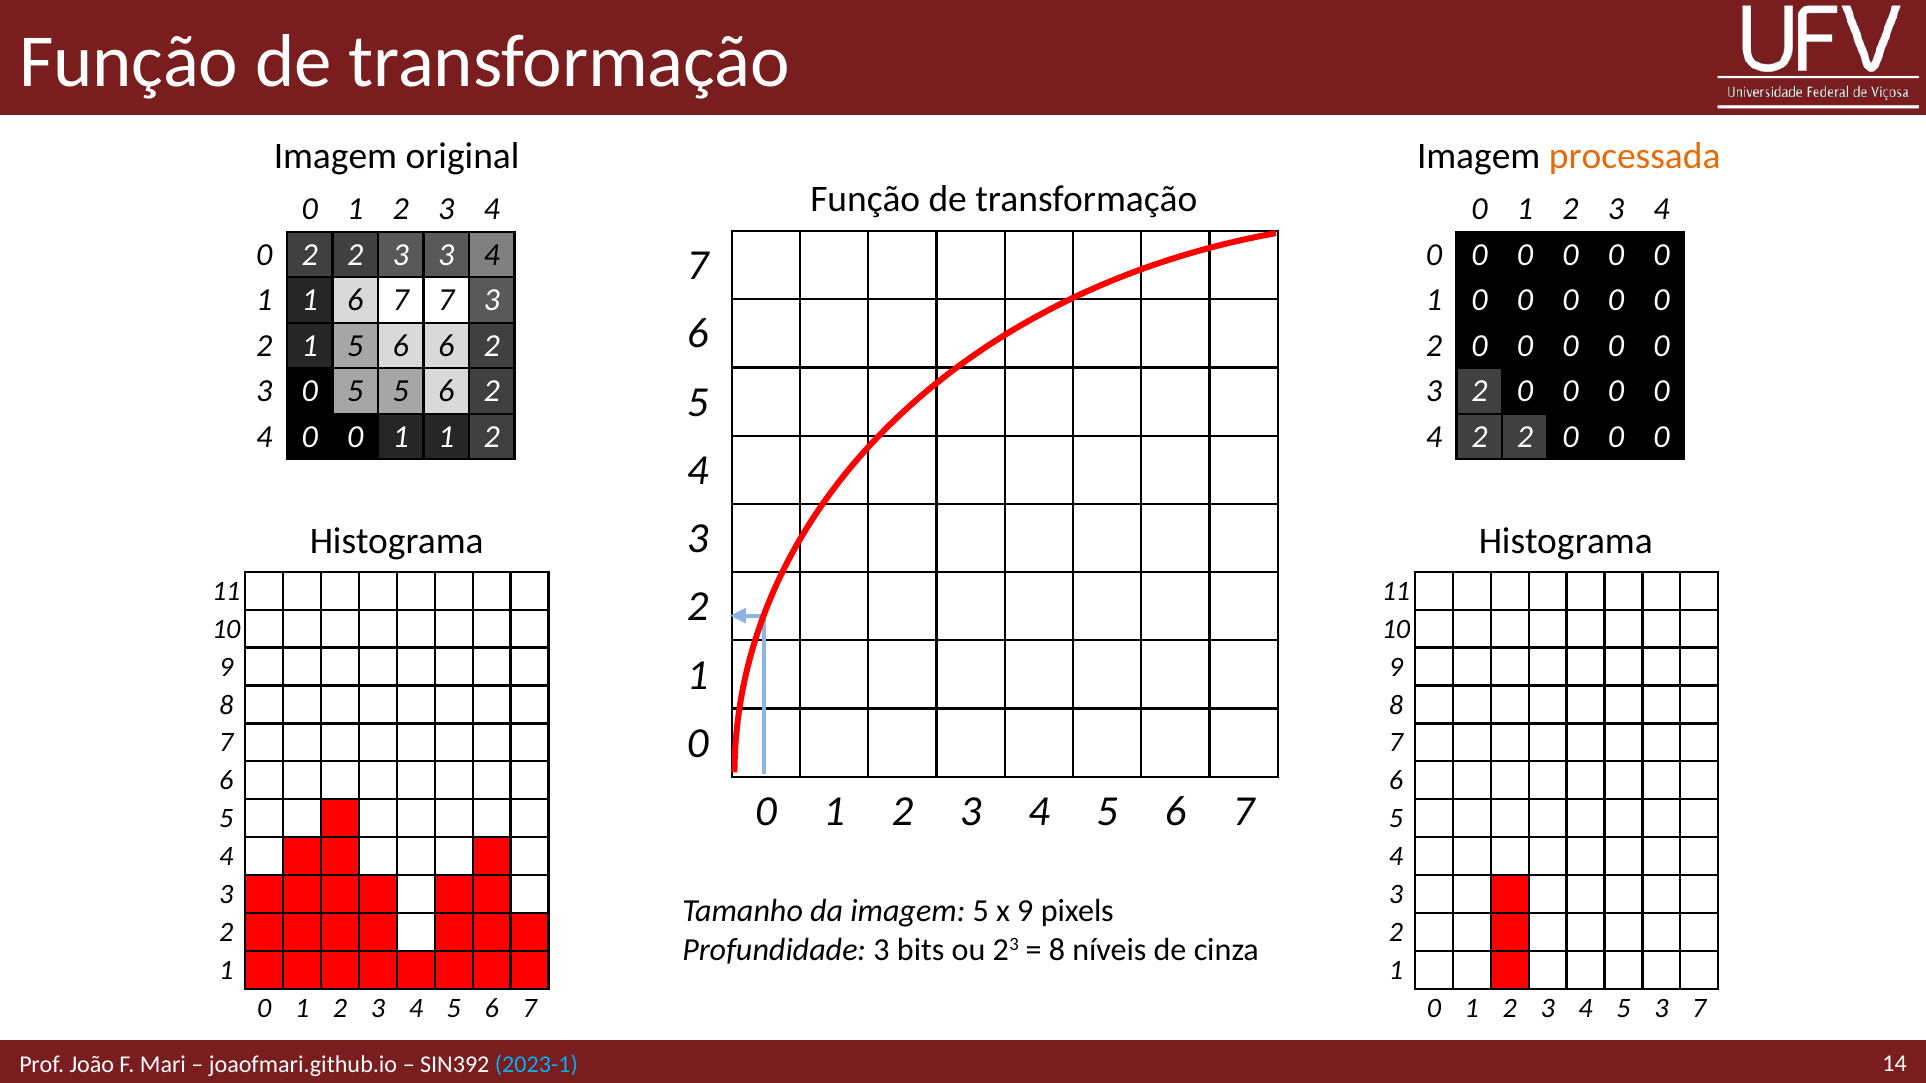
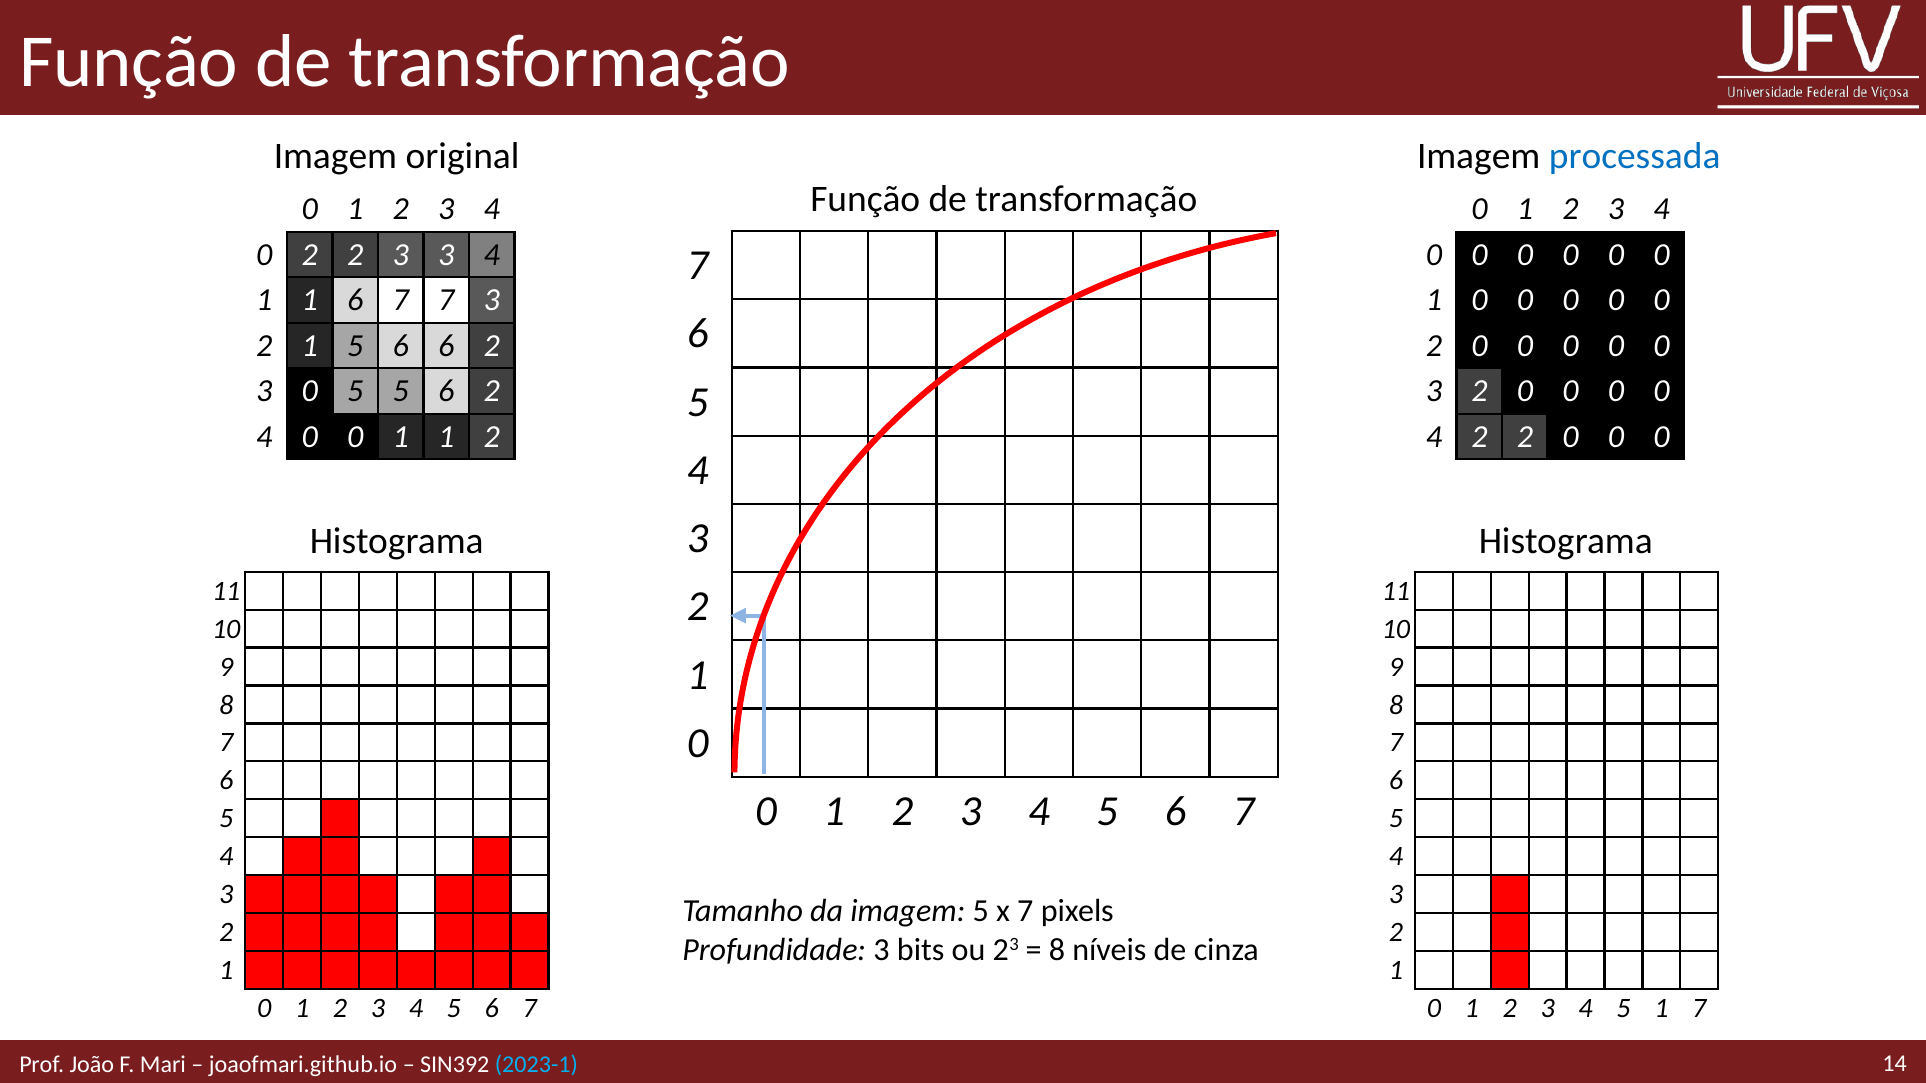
processada colour: orange -> blue
x 9: 9 -> 7
5 3: 3 -> 1
